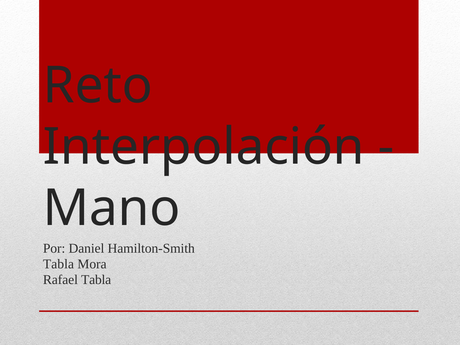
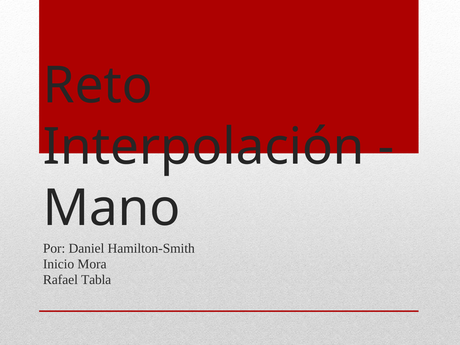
Tabla at (58, 264): Tabla -> Inicio
